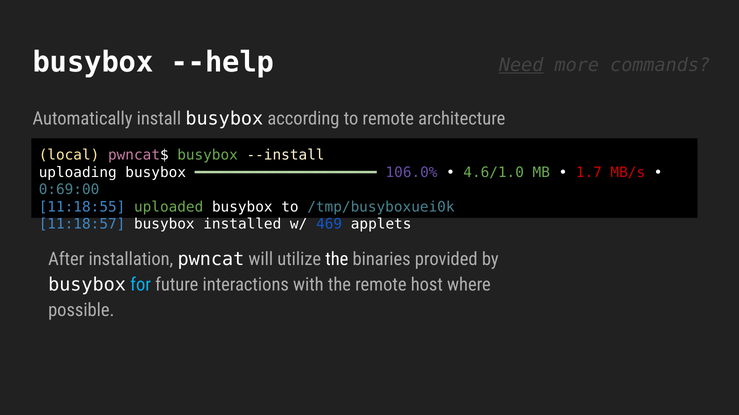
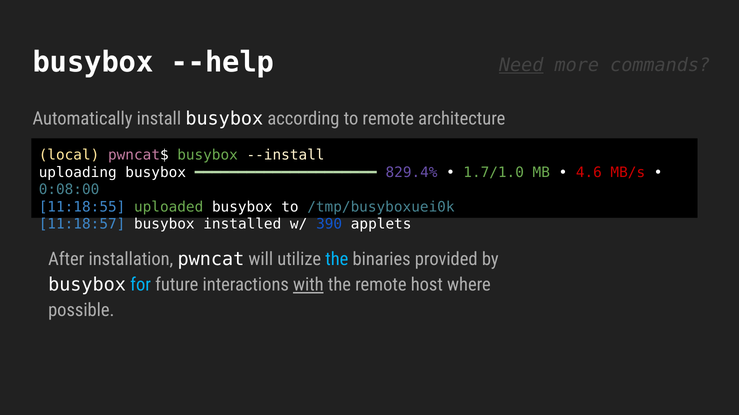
106.0%: 106.0% -> 829.4%
4.6/1.0: 4.6/1.0 -> 1.7/1.0
1.7: 1.7 -> 4.6
0:69:00: 0:69:00 -> 0:08:00
469: 469 -> 390
the at (337, 260) colour: white -> light blue
with underline: none -> present
